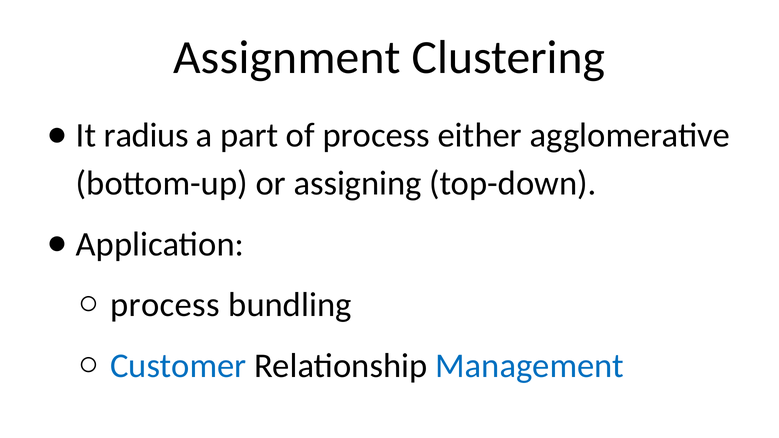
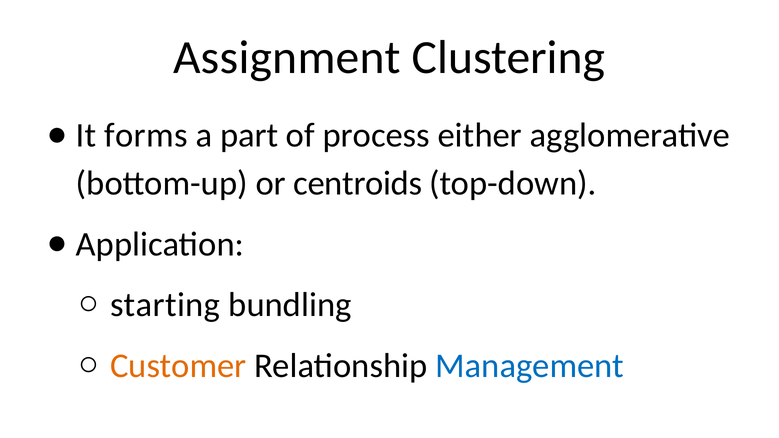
radius: radius -> forms
assigning: assigning -> centroids
process at (165, 305): process -> starting
Customer colour: blue -> orange
